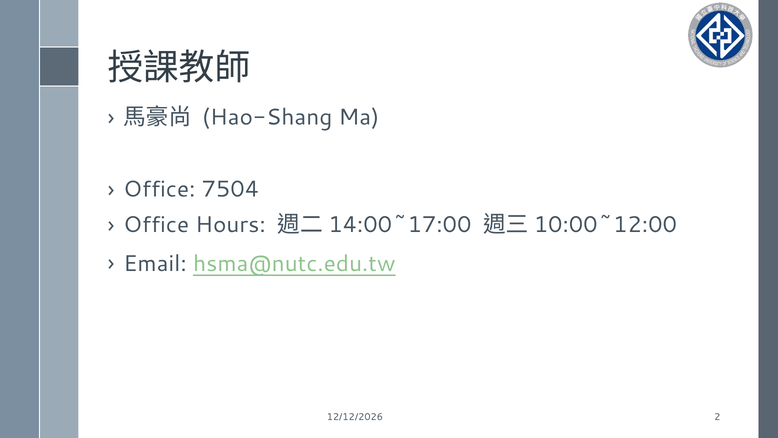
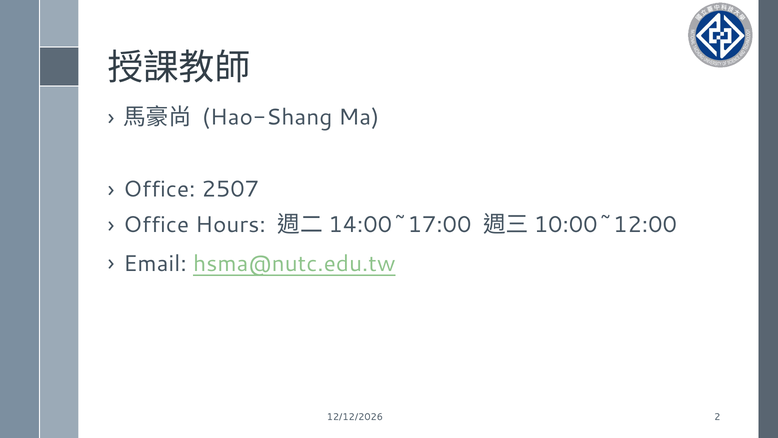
7504: 7504 -> 2507
